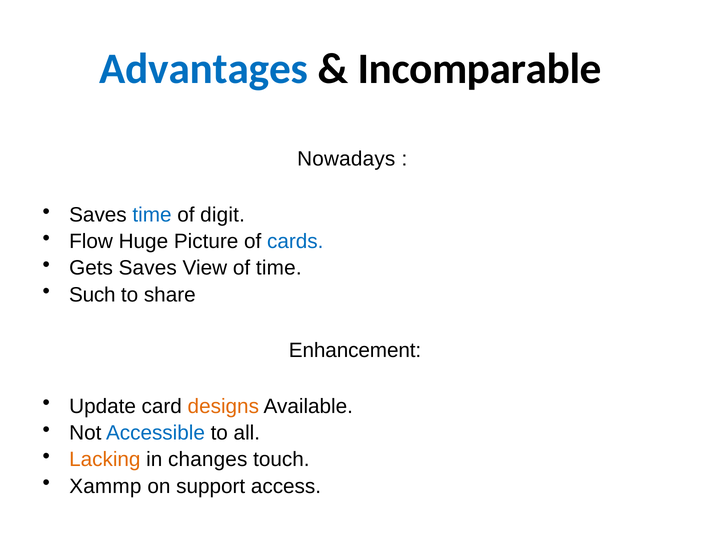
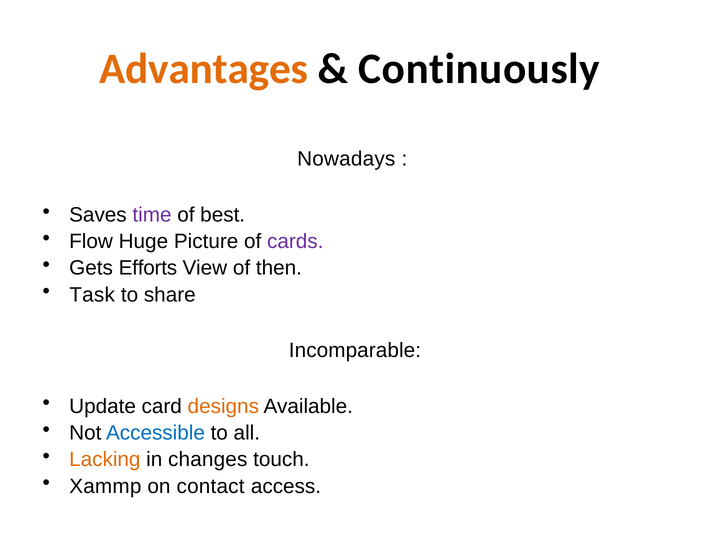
Advantages colour: blue -> orange
Incomparable: Incomparable -> Continuously
time at (152, 215) colour: blue -> purple
digit: digit -> best
cards colour: blue -> purple
Gets Saves: Saves -> Efforts
of time: time -> then
Such: Such -> Task
Enhancement: Enhancement -> Incomparable
support: support -> contact
